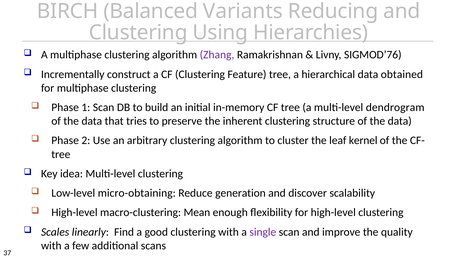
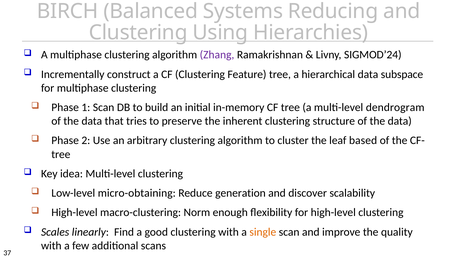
Variants: Variants -> Systems
SIGMOD’76: SIGMOD’76 -> SIGMOD’24
obtained: obtained -> subspace
kernel: kernel -> based
Mean: Mean -> Norm
single colour: purple -> orange
